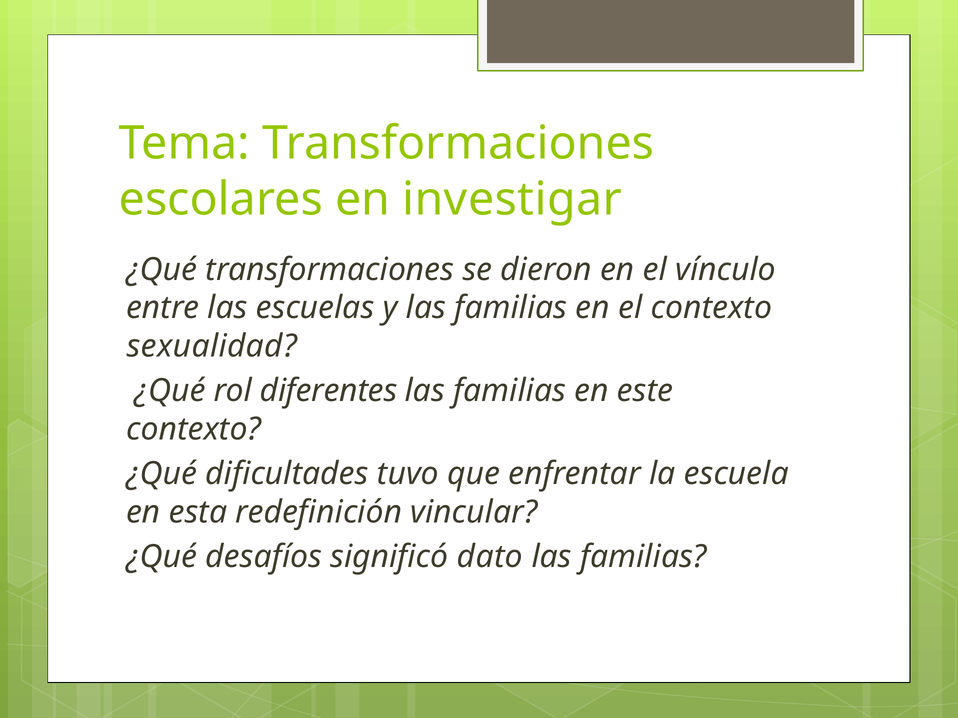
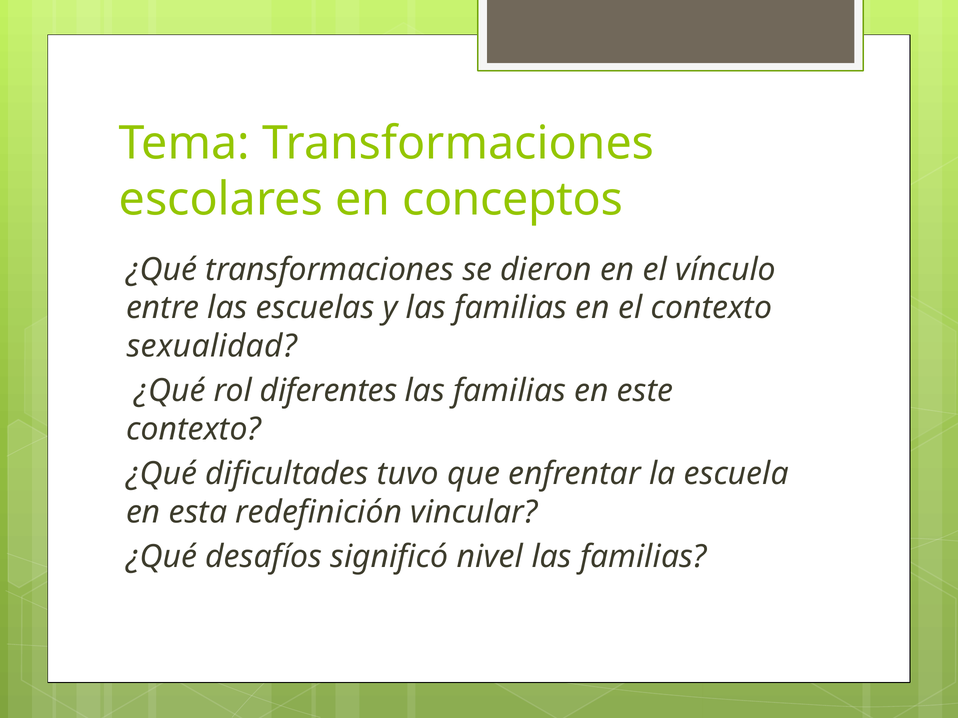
investigar: investigar -> conceptos
dato: dato -> nivel
